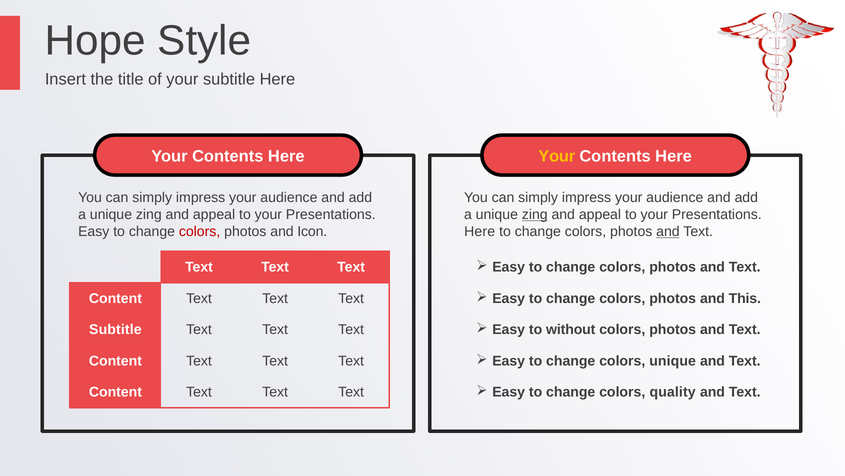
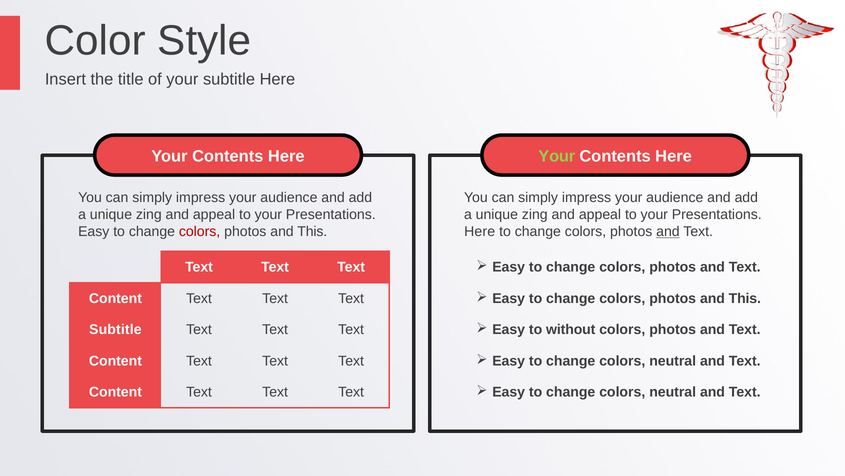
Hope: Hope -> Color
Your at (557, 156) colour: yellow -> light green
zing at (535, 214) underline: present -> none
Icon at (312, 231): Icon -> This
unique at (673, 360): unique -> neutral
quality at (673, 392): quality -> neutral
